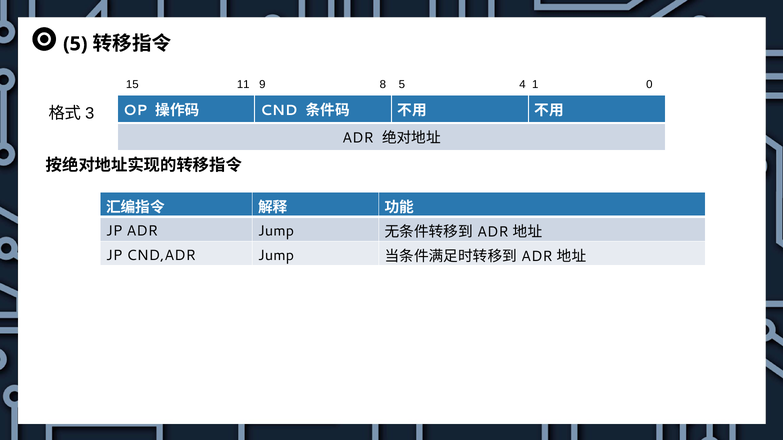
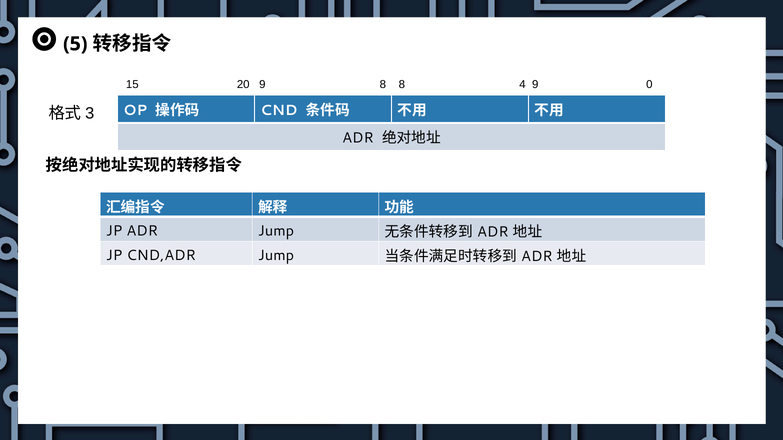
11: 11 -> 20
8 5: 5 -> 8
4 1: 1 -> 9
